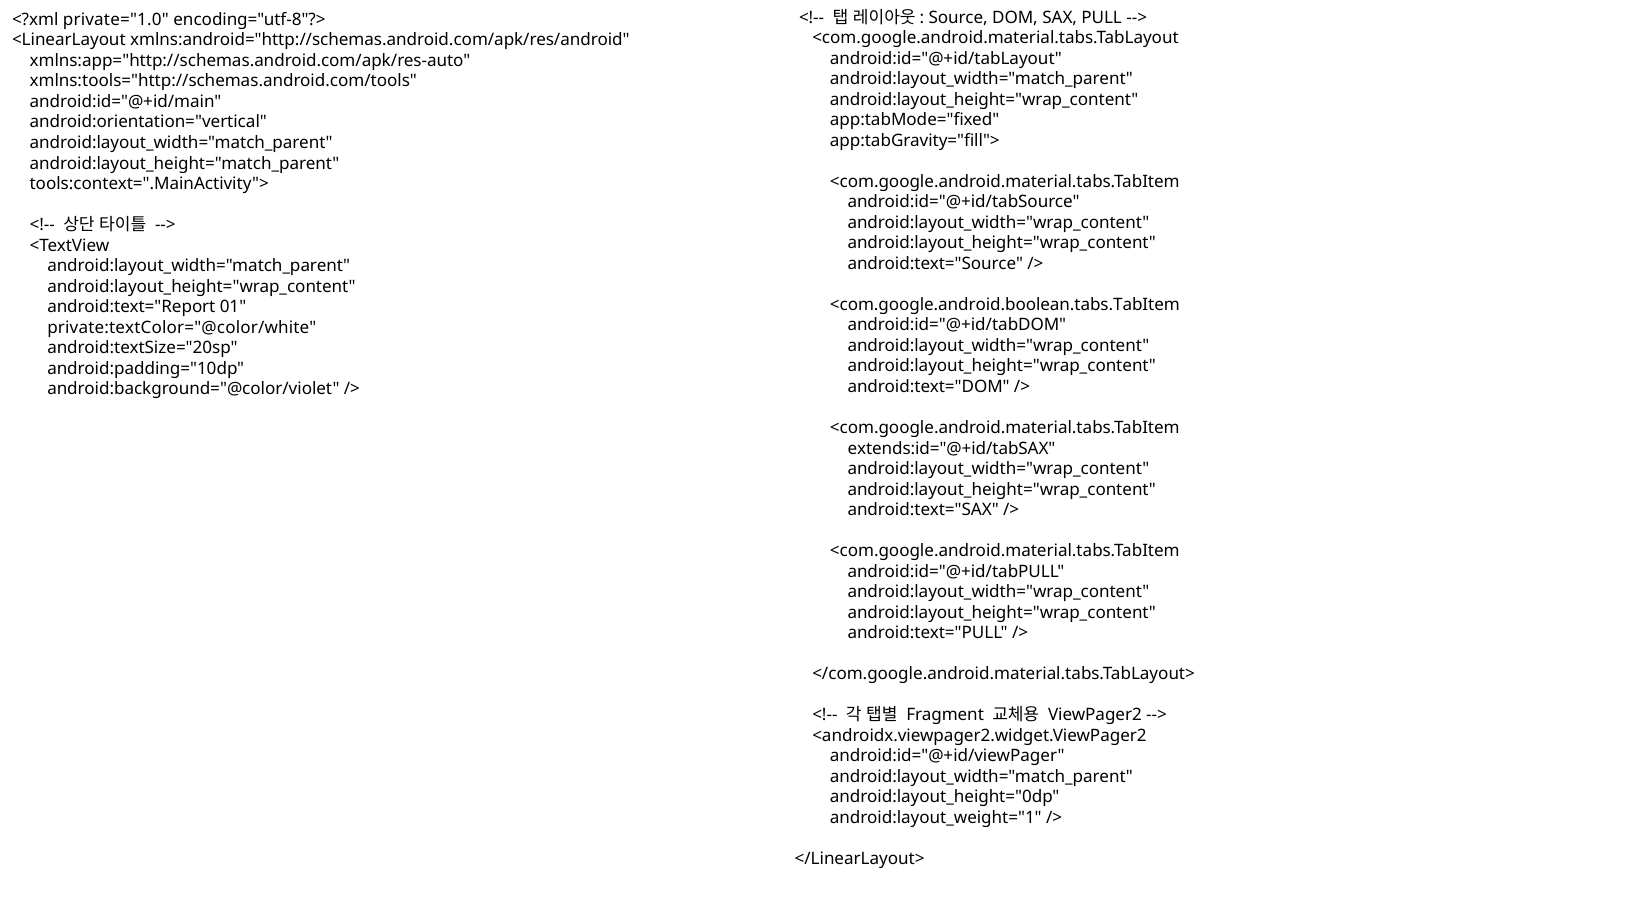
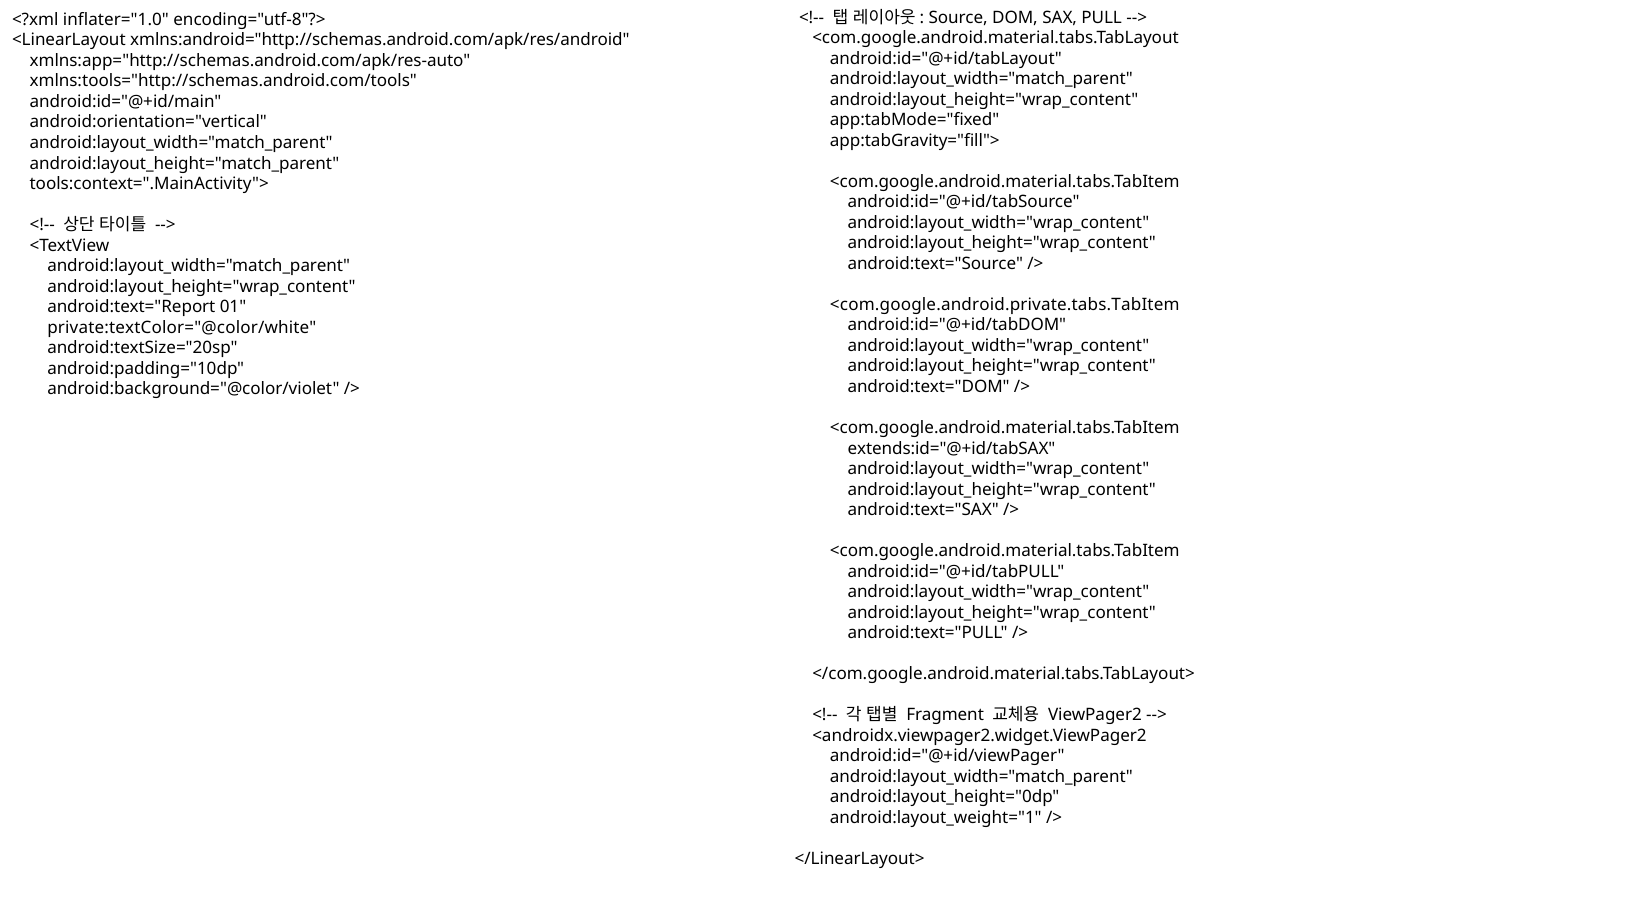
private="1.0: private="1.0 -> inflater="1.0
<com.google.android.boolean.tabs.TabItem: <com.google.android.boolean.tabs.TabItem -> <com.google.android.private.tabs.TabItem
